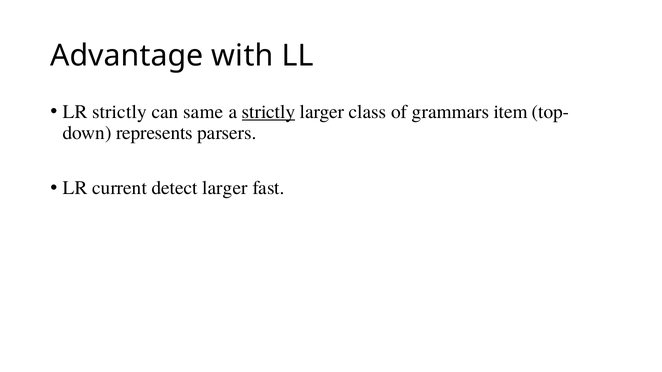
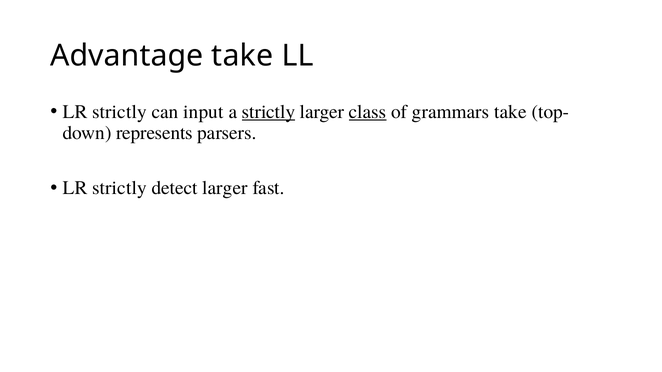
Advantage with: with -> take
same: same -> input
class underline: none -> present
grammars item: item -> take
current at (120, 188): current -> strictly
